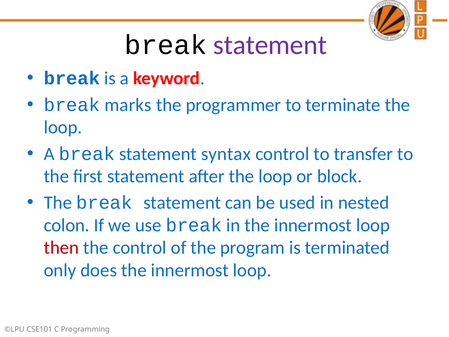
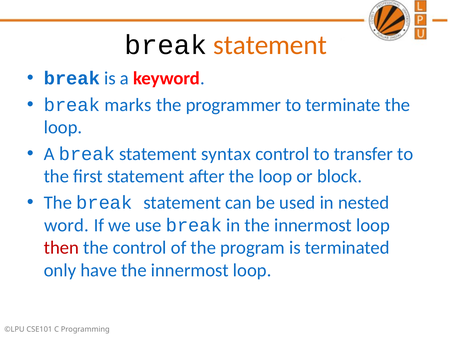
statement at (270, 45) colour: purple -> orange
colon: colon -> word
does: does -> have
